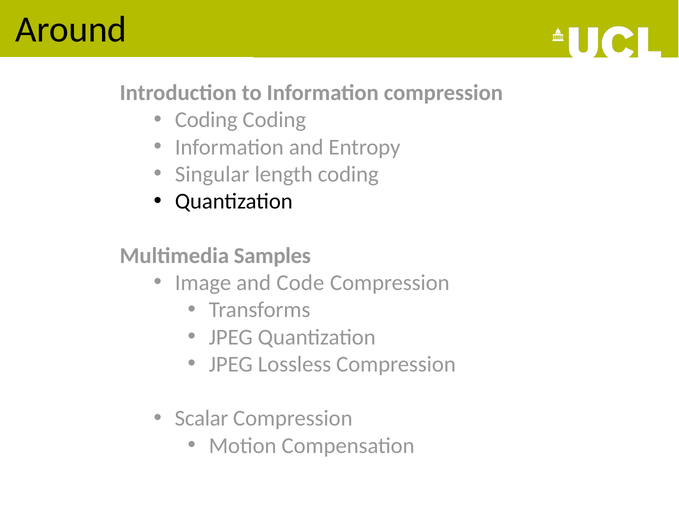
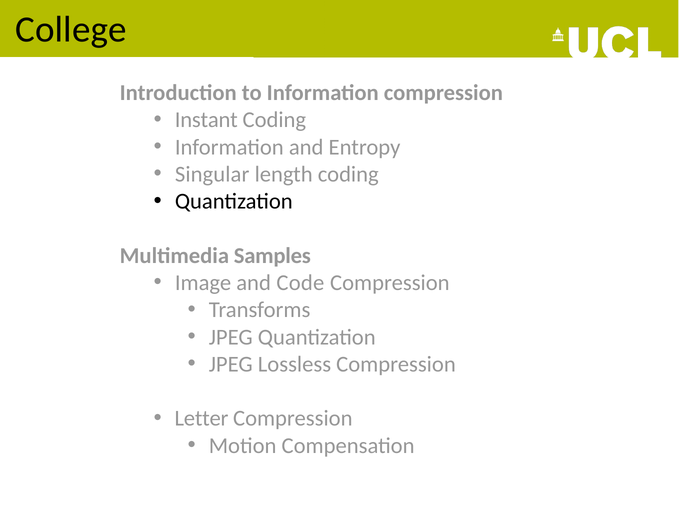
Around: Around -> College
Coding at (206, 120): Coding -> Instant
Scalar: Scalar -> Letter
